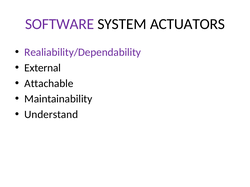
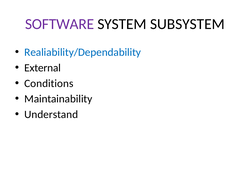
ACTUATORS: ACTUATORS -> SUBSYSTEM
Realiability/Dependability colour: purple -> blue
Attachable: Attachable -> Conditions
